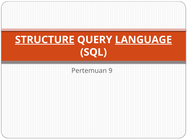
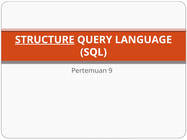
LANGUAGE underline: present -> none
